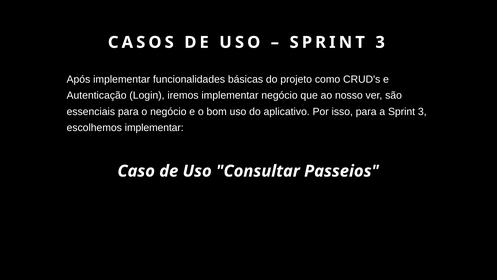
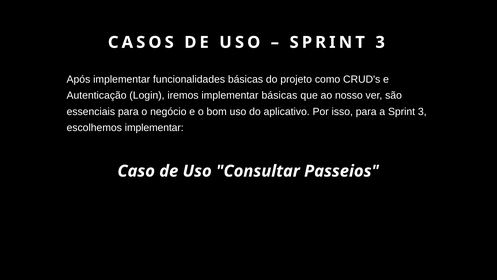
implementar negócio: negócio -> básicas
